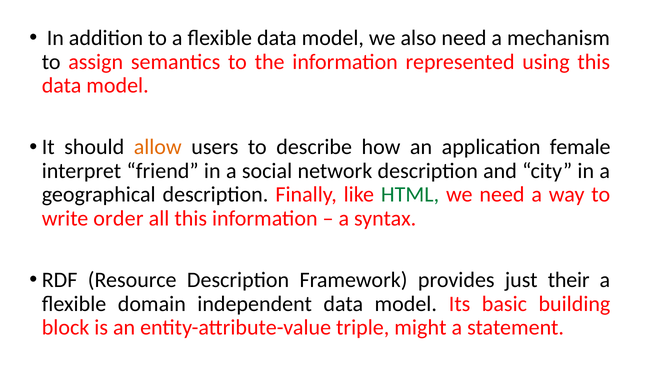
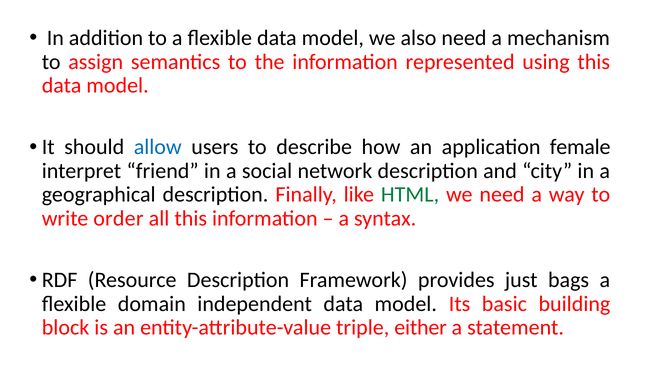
allow colour: orange -> blue
their: their -> bags
might: might -> either
